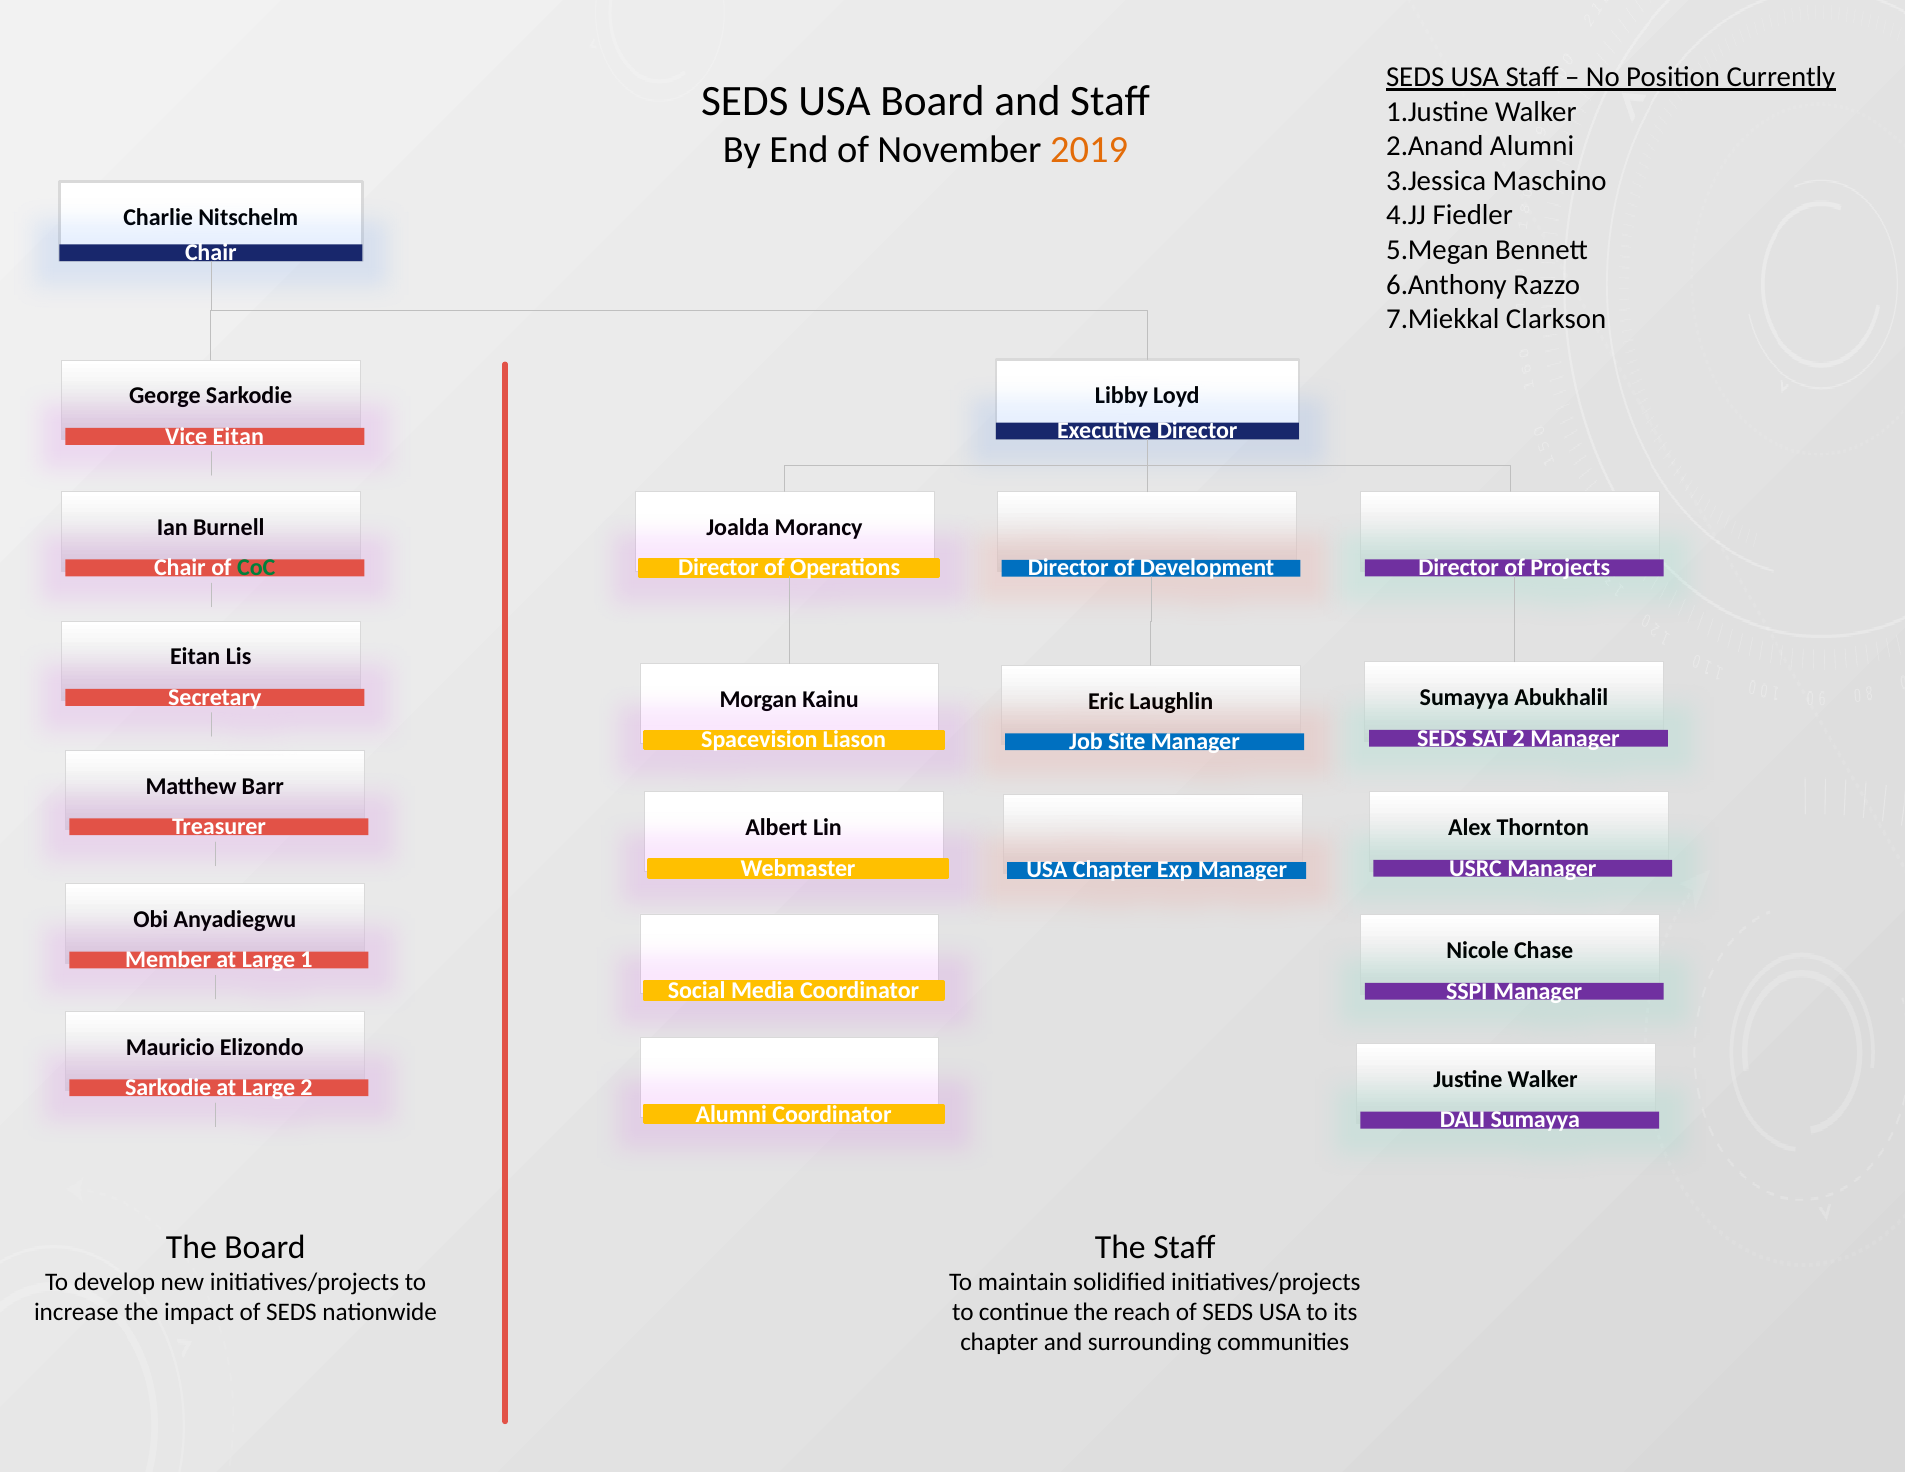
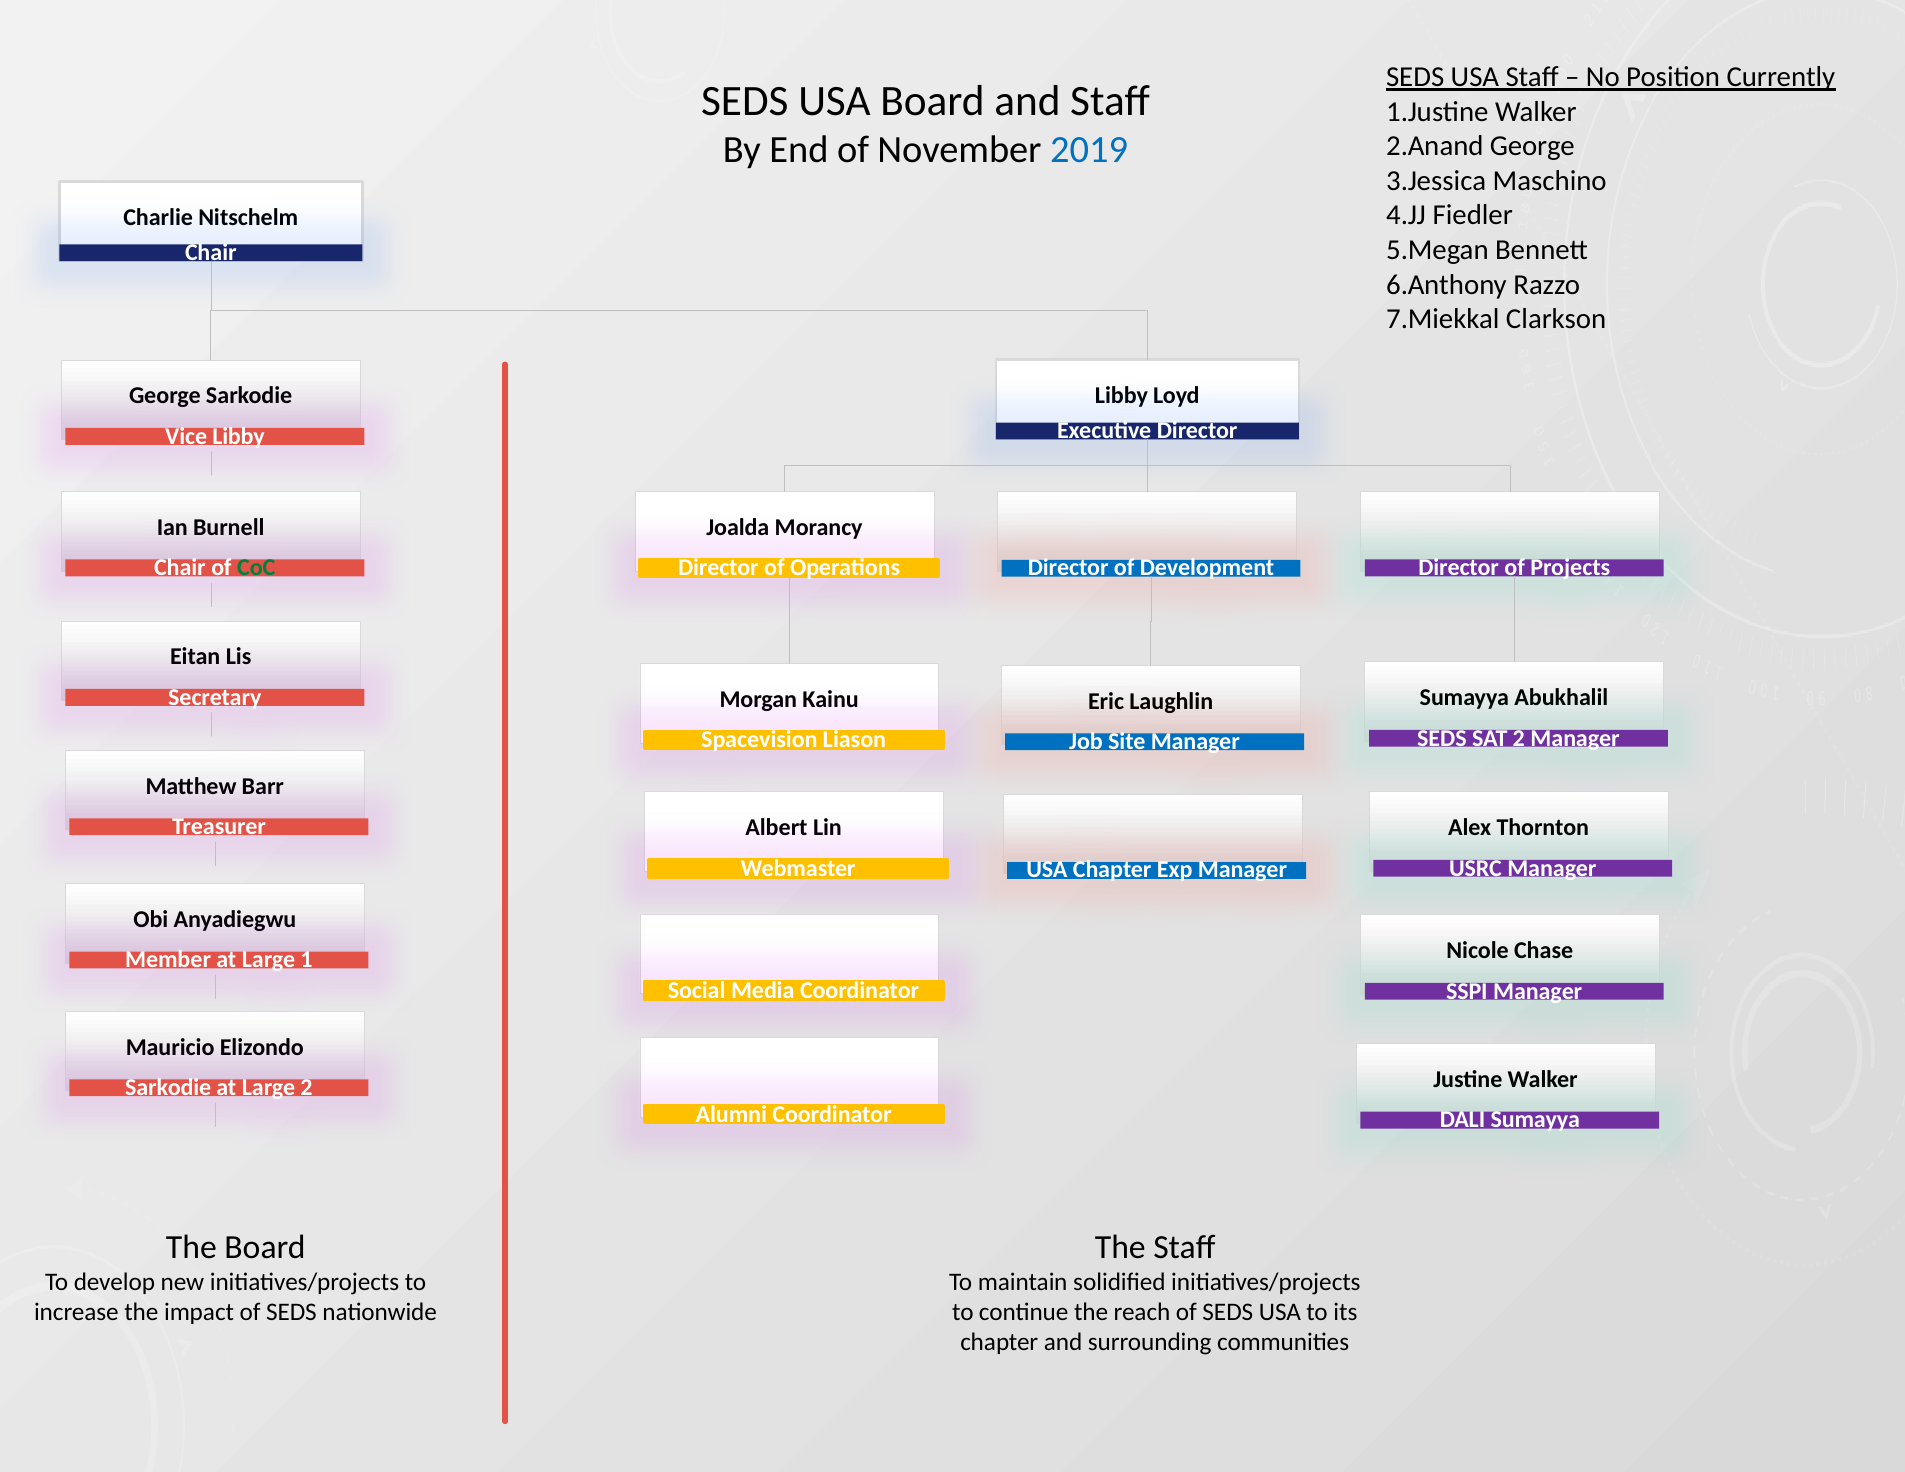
2019 colour: orange -> blue
Alumni at (1532, 146): Alumni -> George
Vice Eitan: Eitan -> Libby
